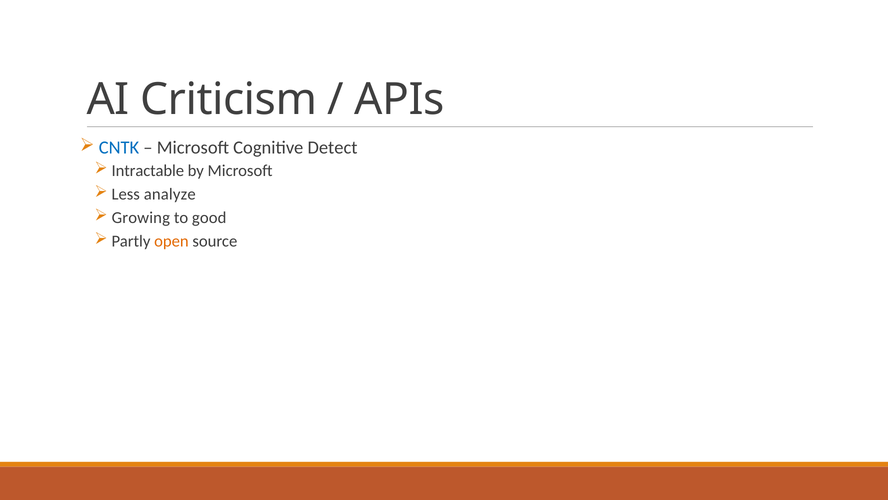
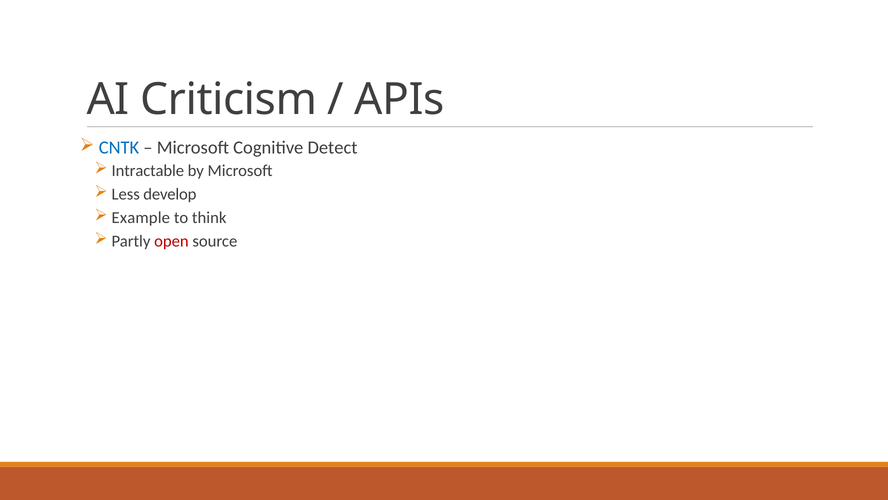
analyze: analyze -> develop
Growing: Growing -> Example
good: good -> think
open colour: orange -> red
